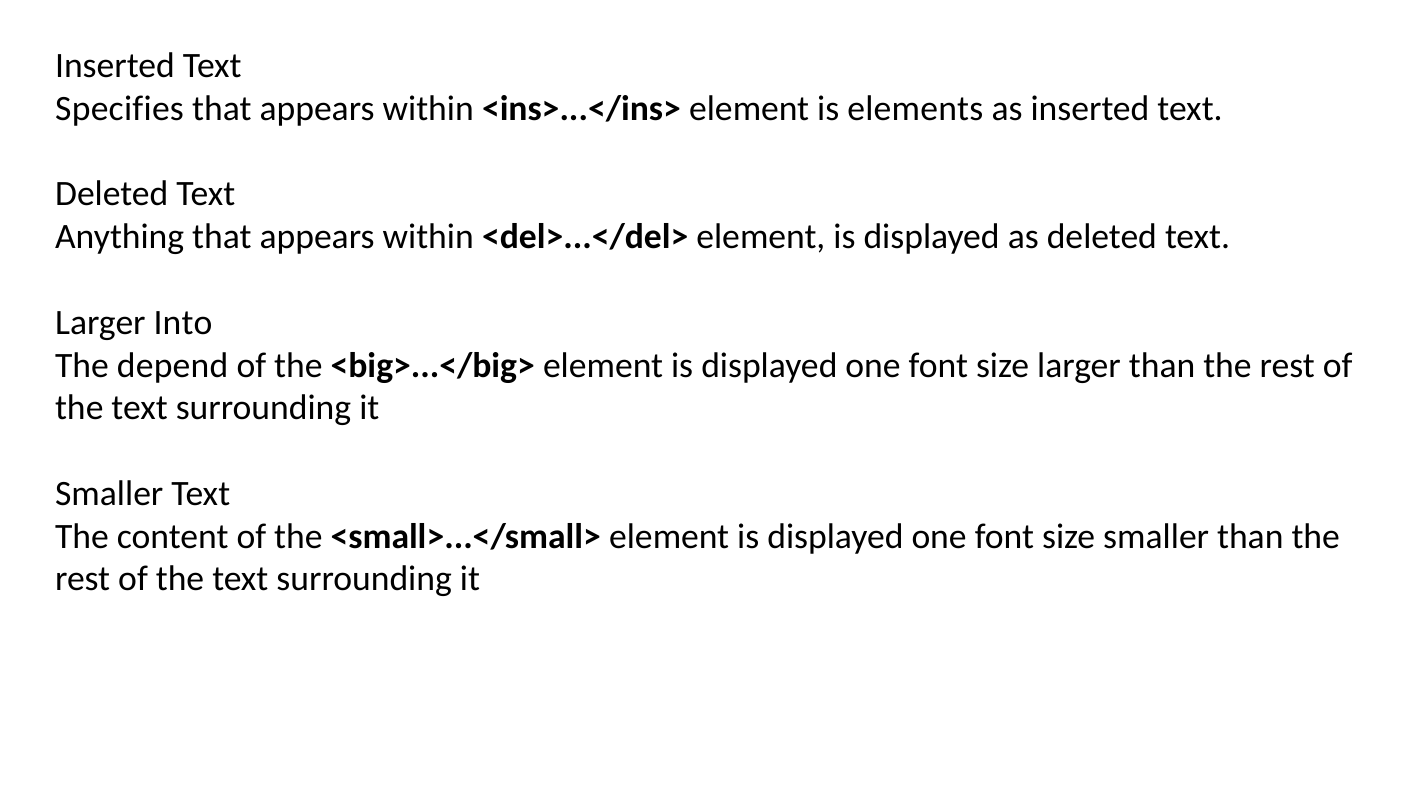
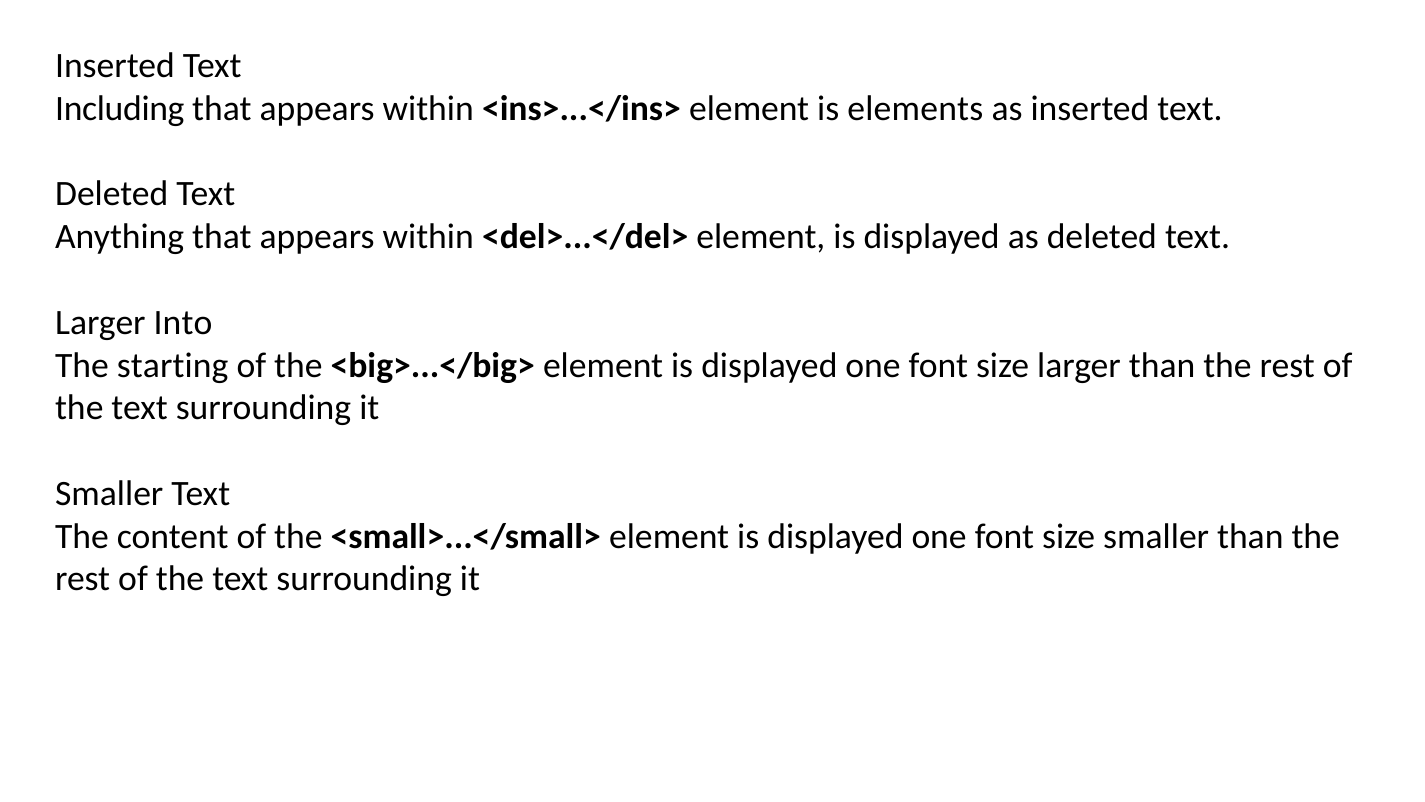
Specifies: Specifies -> Including
depend: depend -> starting
